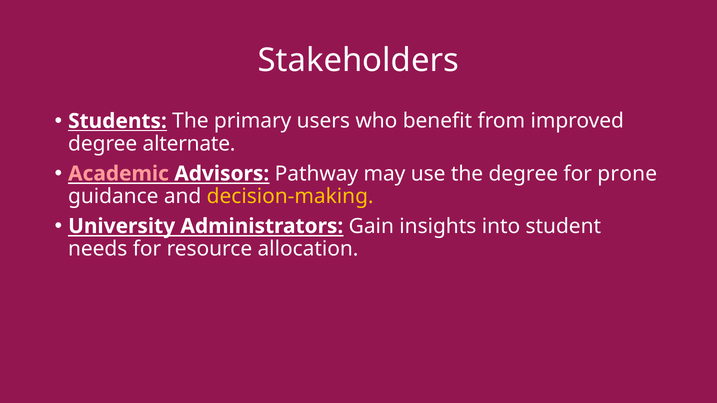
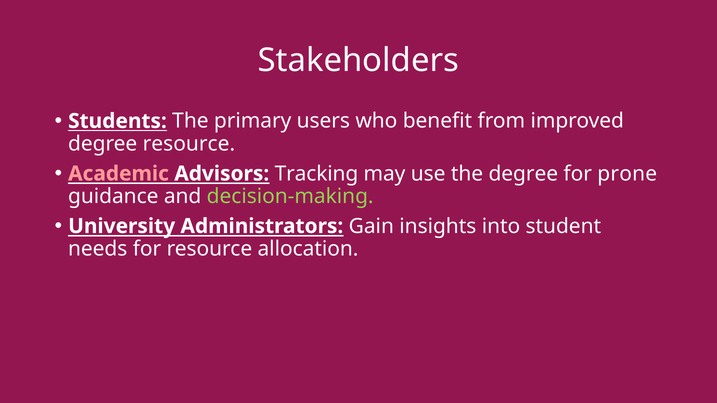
degree alternate: alternate -> resource
Pathway: Pathway -> Tracking
decision-making colour: yellow -> light green
